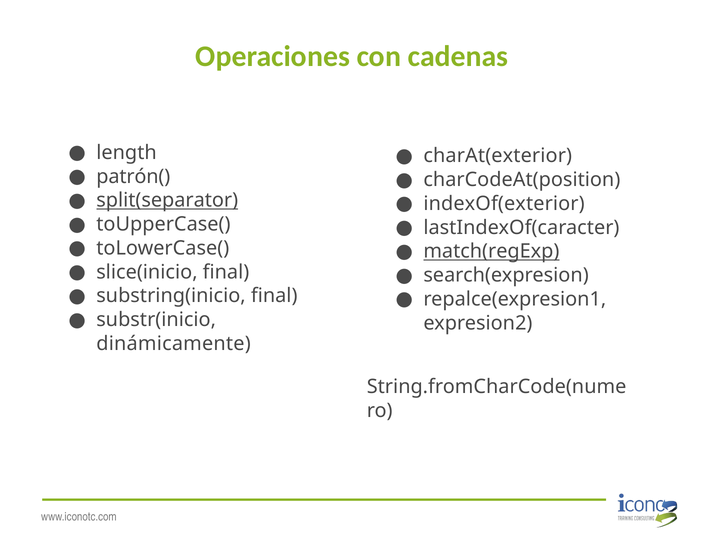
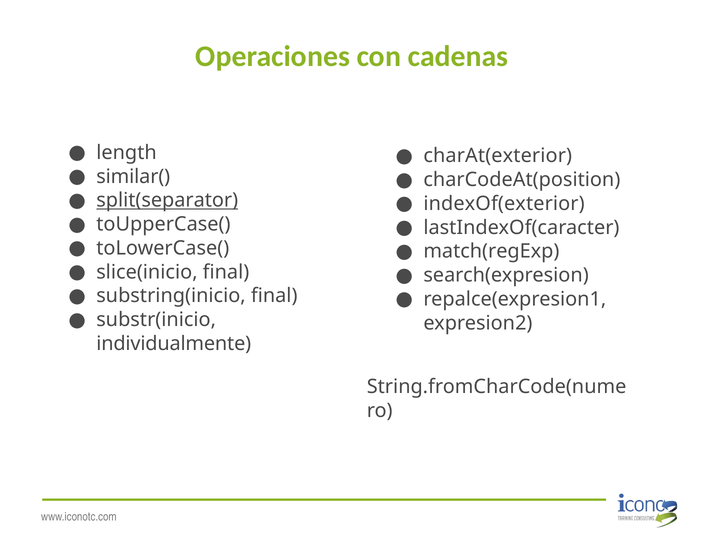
patrón(: patrón( -> similar(
match(regExp underline: present -> none
dinámicamente: dinámicamente -> individualmente
